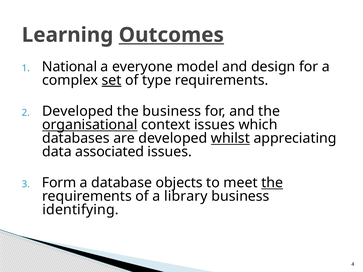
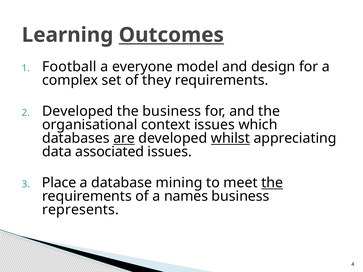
National: National -> Football
set underline: present -> none
type: type -> they
organisational underline: present -> none
are underline: none -> present
Form: Form -> Place
objects: objects -> mining
library: library -> names
identifying: identifying -> represents
